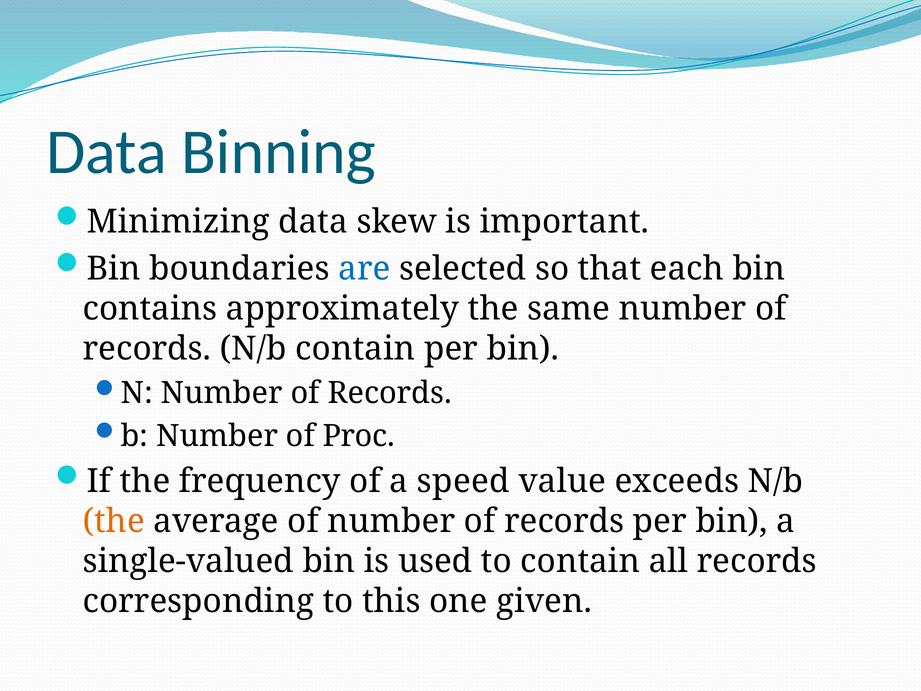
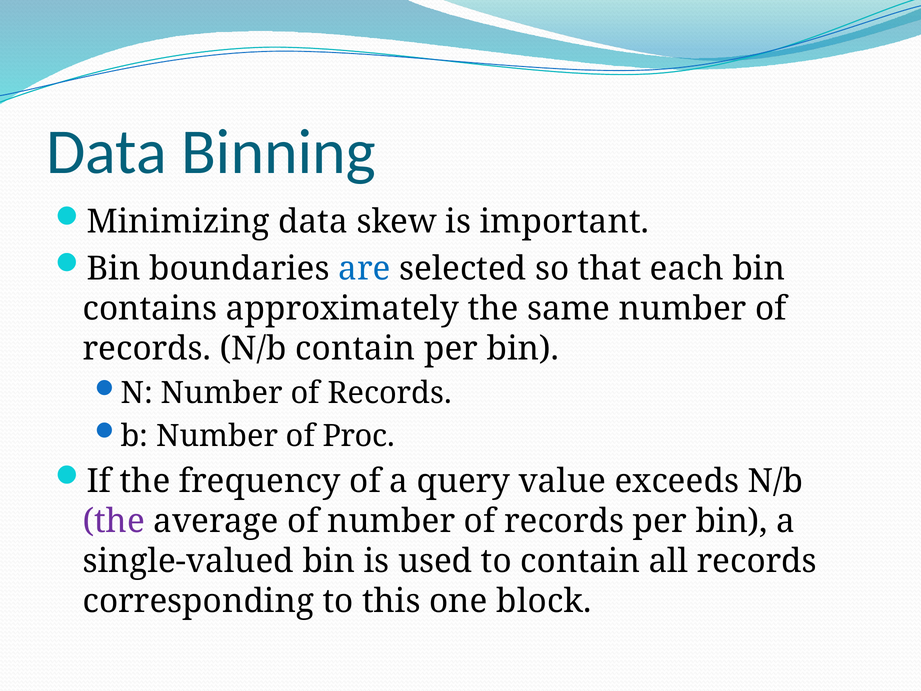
speed: speed -> query
the at (114, 521) colour: orange -> purple
given: given -> block
